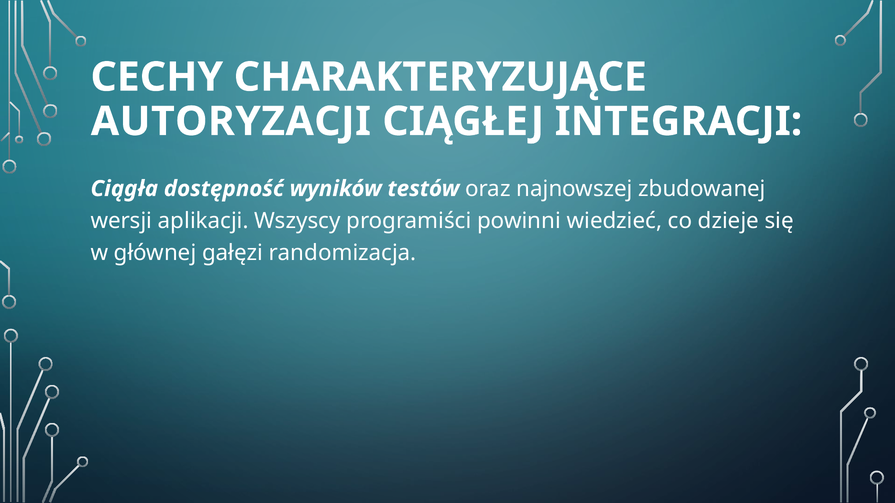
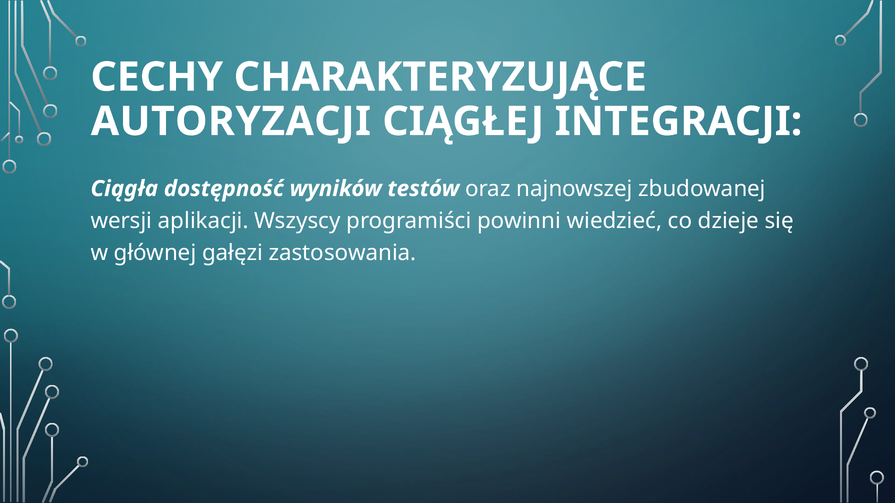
randomizacja: randomizacja -> zastosowania
